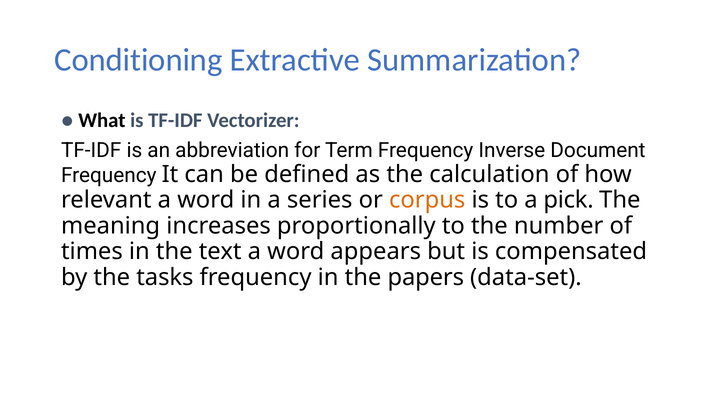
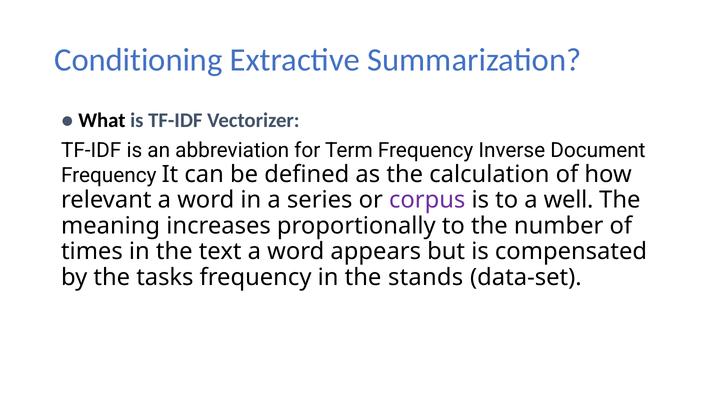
corpus colour: orange -> purple
pick: pick -> well
papers: papers -> stands
